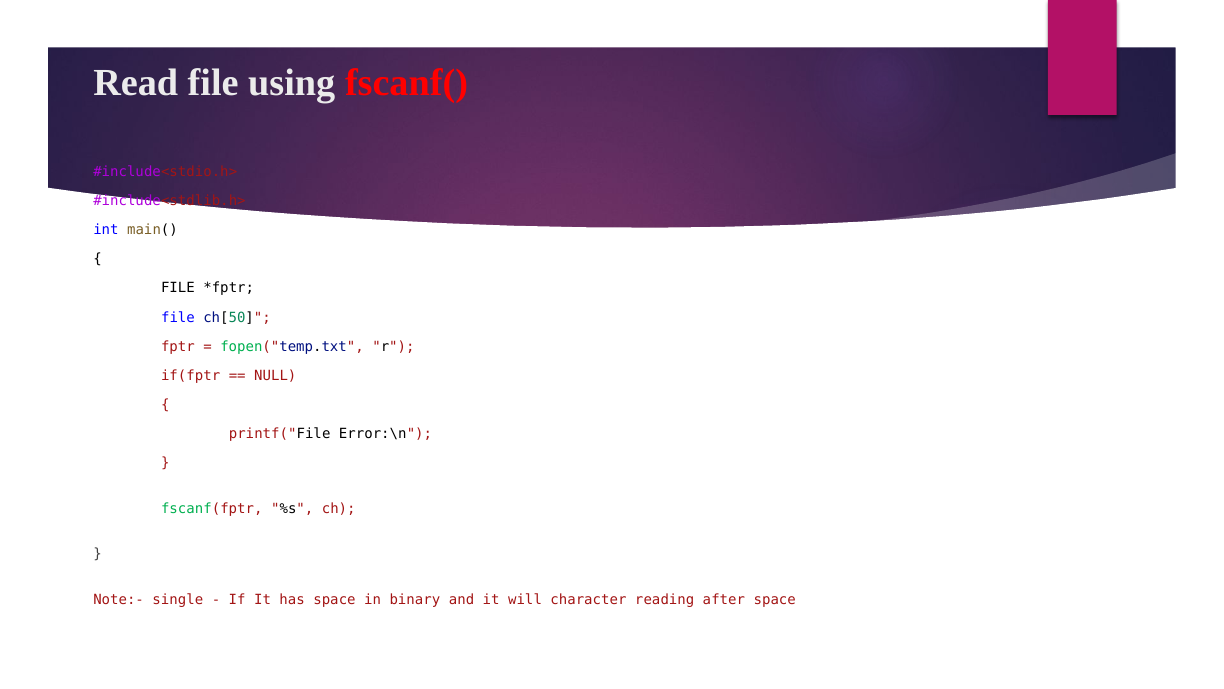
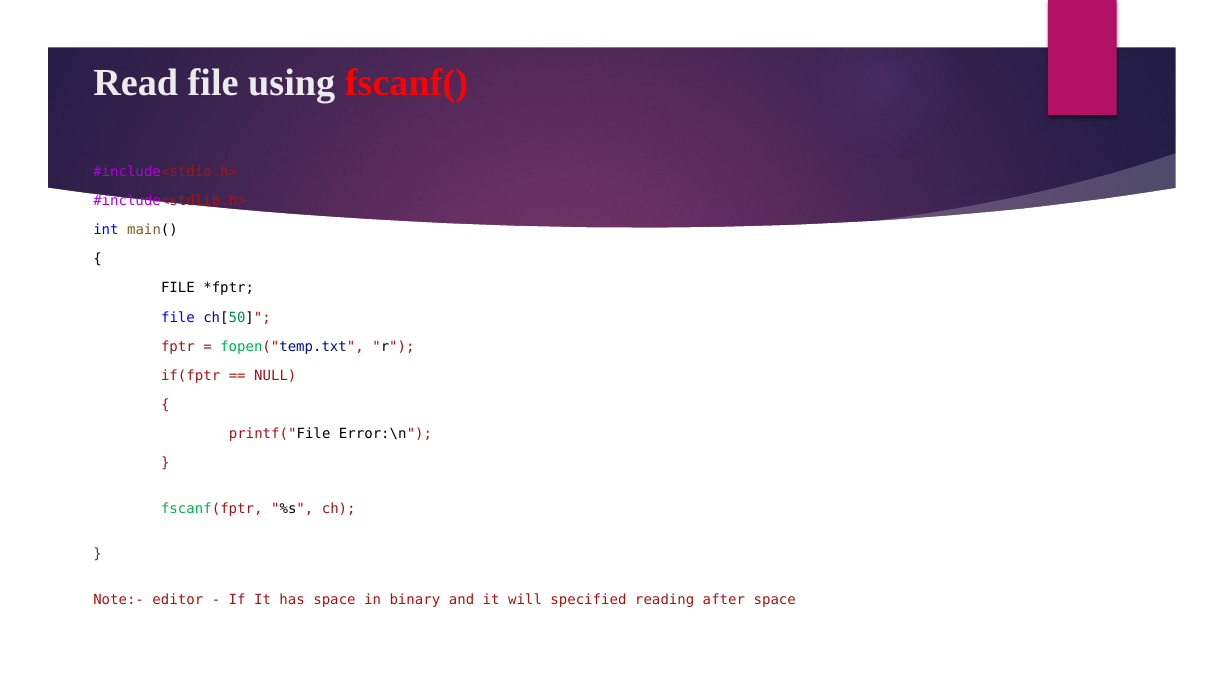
single: single -> editor
character: character -> specified
